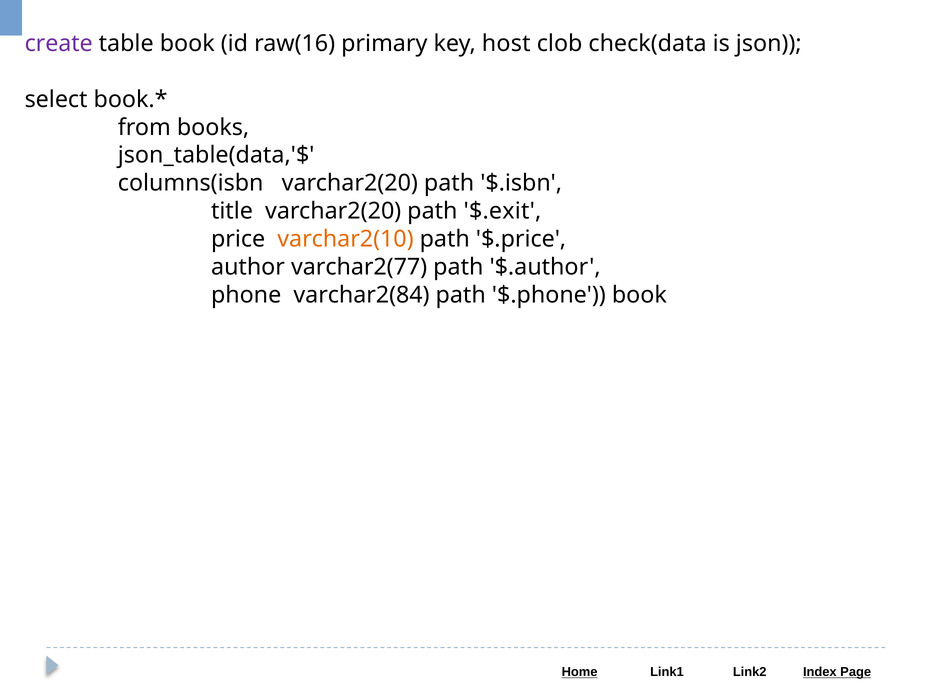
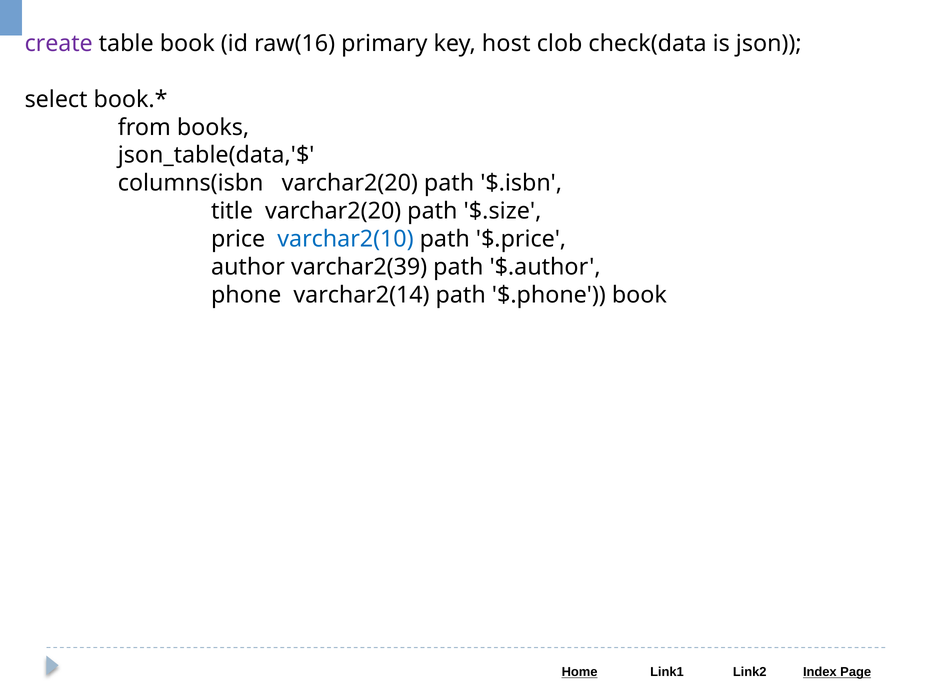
$.exit: $.exit -> $.size
varchar2(10 colour: orange -> blue
varchar2(77: varchar2(77 -> varchar2(39
varchar2(84: varchar2(84 -> varchar2(14
